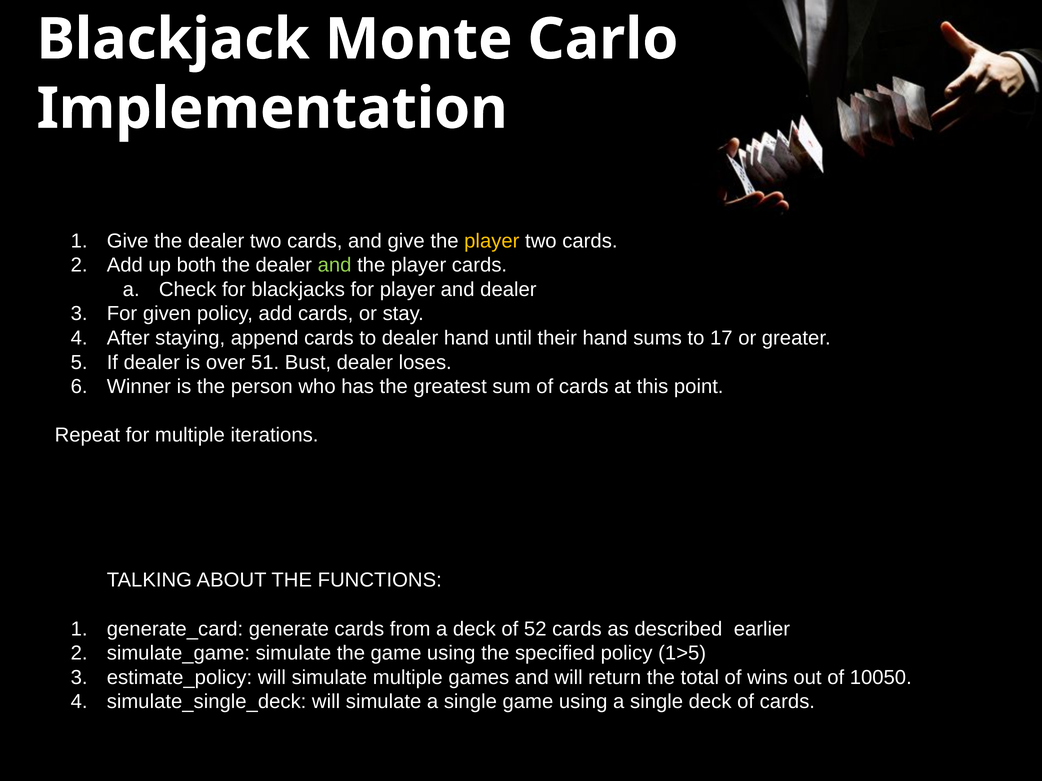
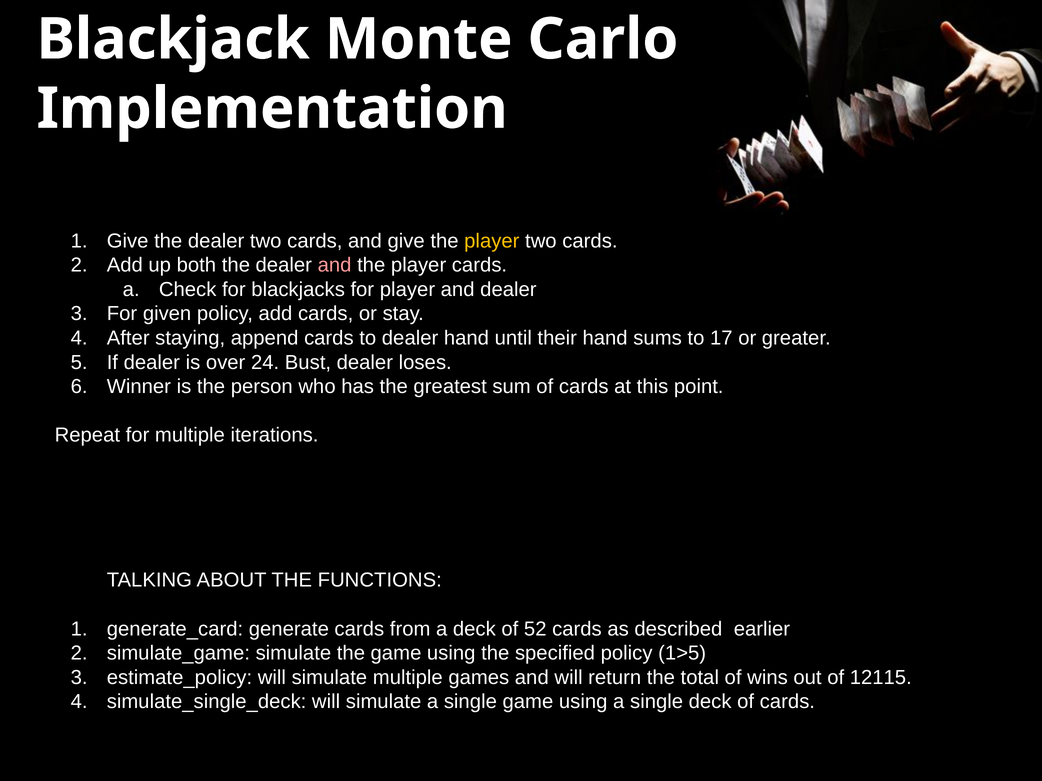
and at (335, 265) colour: light green -> pink
51: 51 -> 24
10050: 10050 -> 12115
